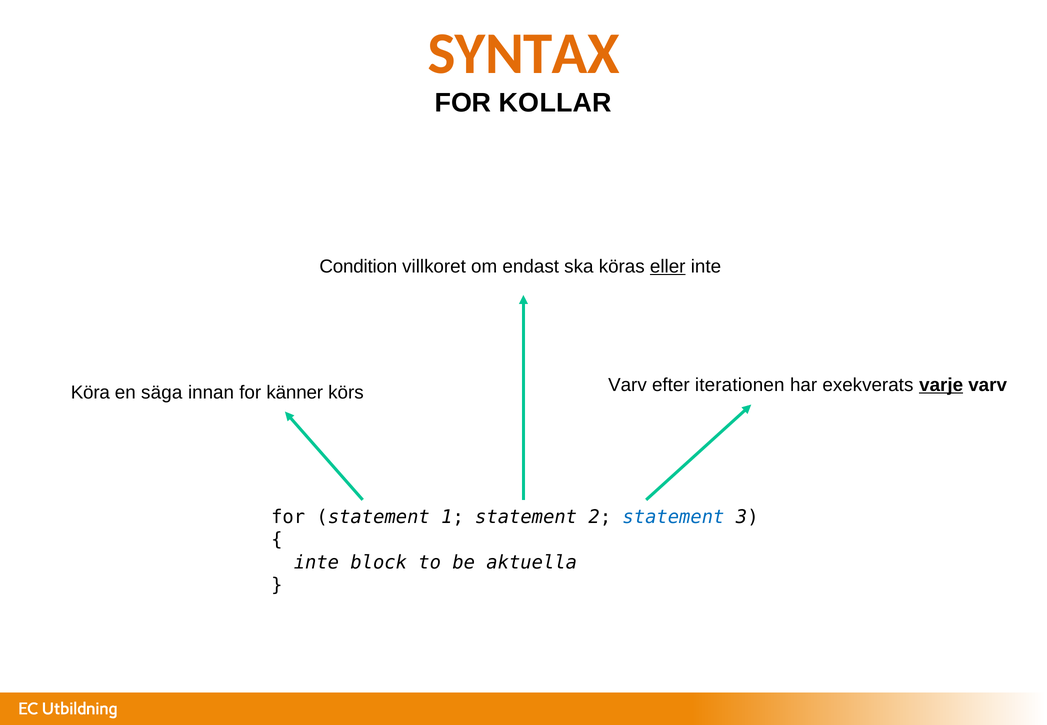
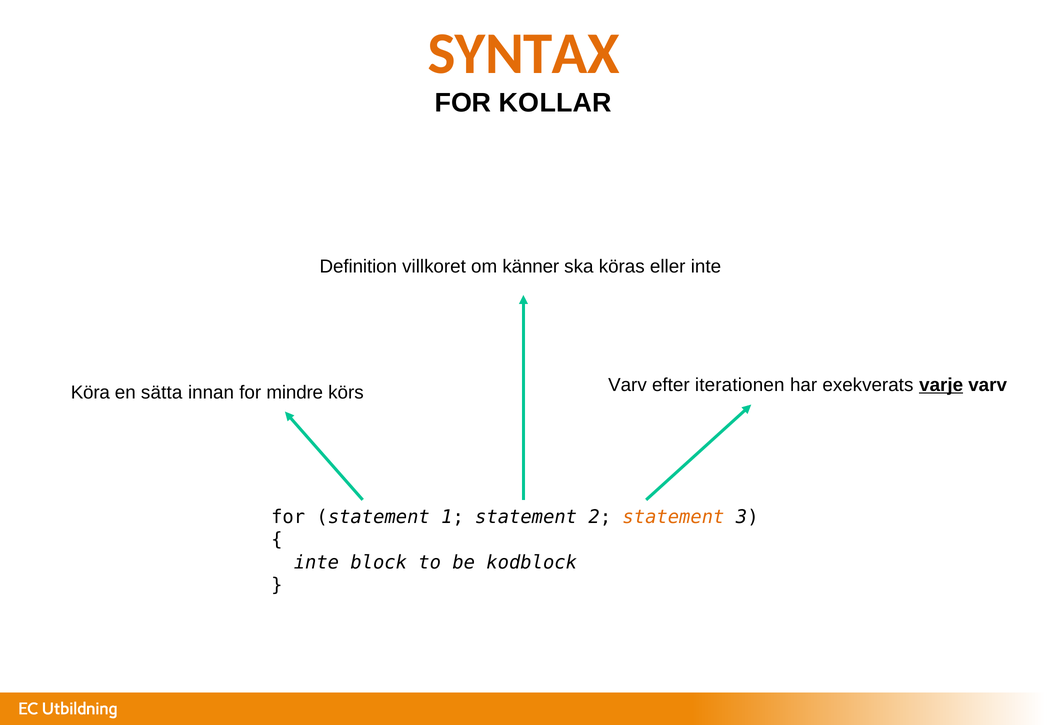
Condition: Condition -> Definition
endast: endast -> känner
eller underline: present -> none
säga: säga -> sätta
känner: känner -> mindre
statement at (673, 517) colour: blue -> orange
aktuella: aktuella -> kodblock
